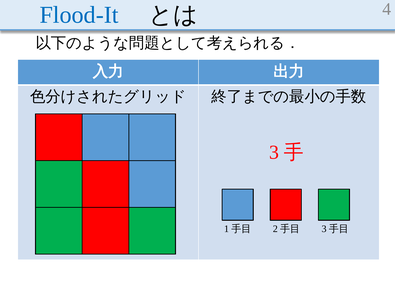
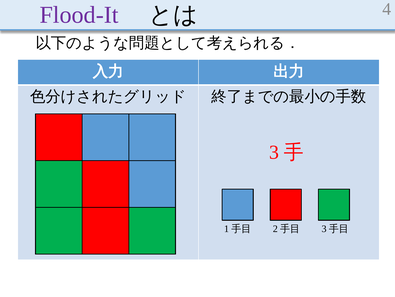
Flood-It colour: blue -> purple
